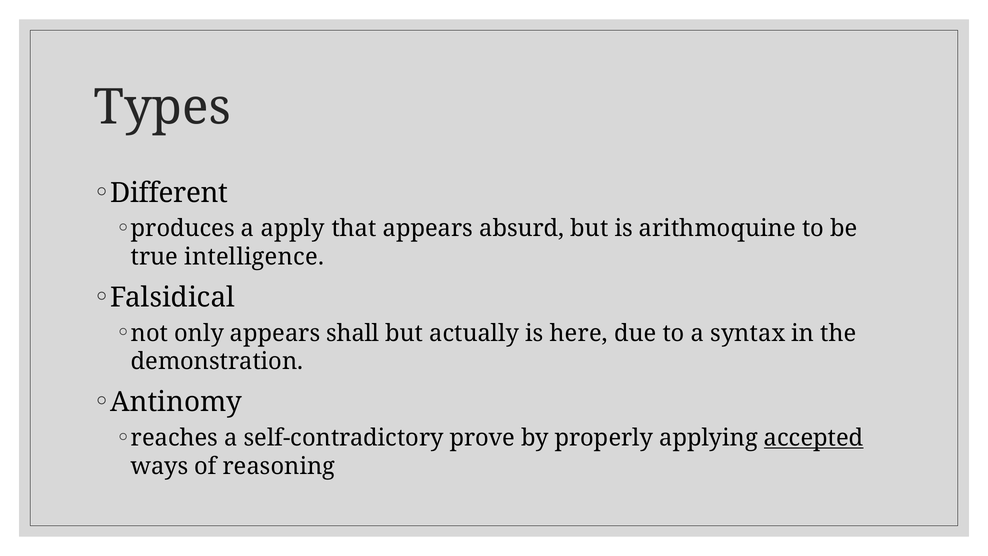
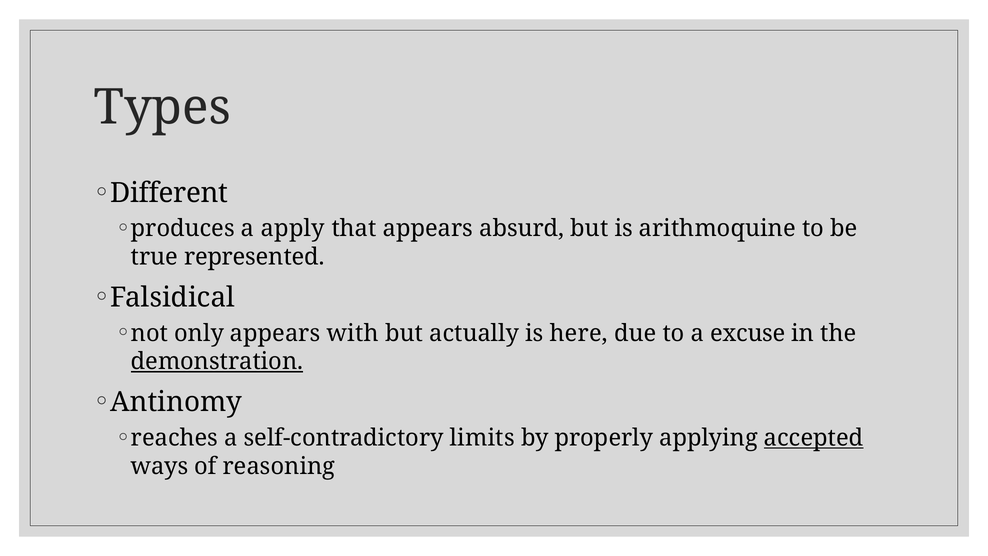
intelligence: intelligence -> represented
shall: shall -> with
syntax: syntax -> excuse
demonstration underline: none -> present
prove: prove -> limits
